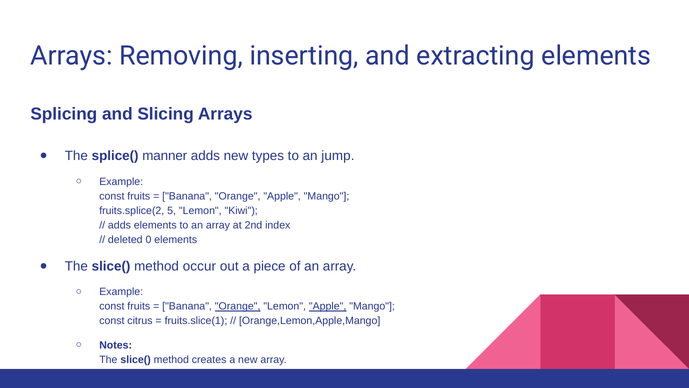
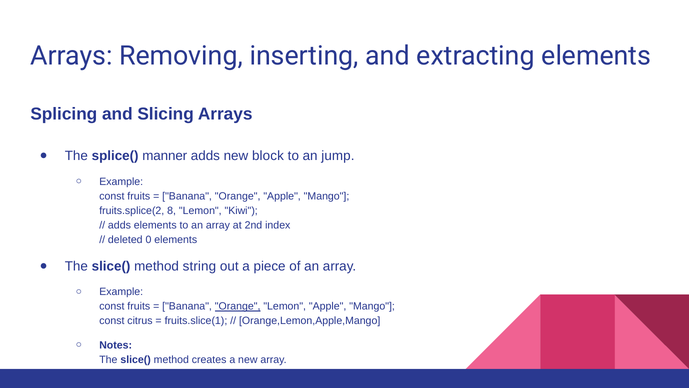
types: types -> block
5: 5 -> 8
occur: occur -> string
Apple at (328, 306) underline: present -> none
